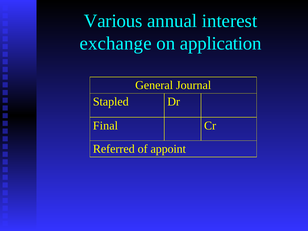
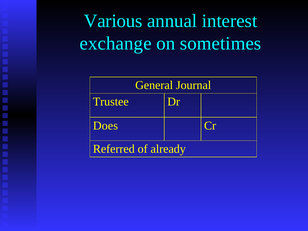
application: application -> sometimes
Stapled: Stapled -> Trustee
Final: Final -> Does
appoint: appoint -> already
